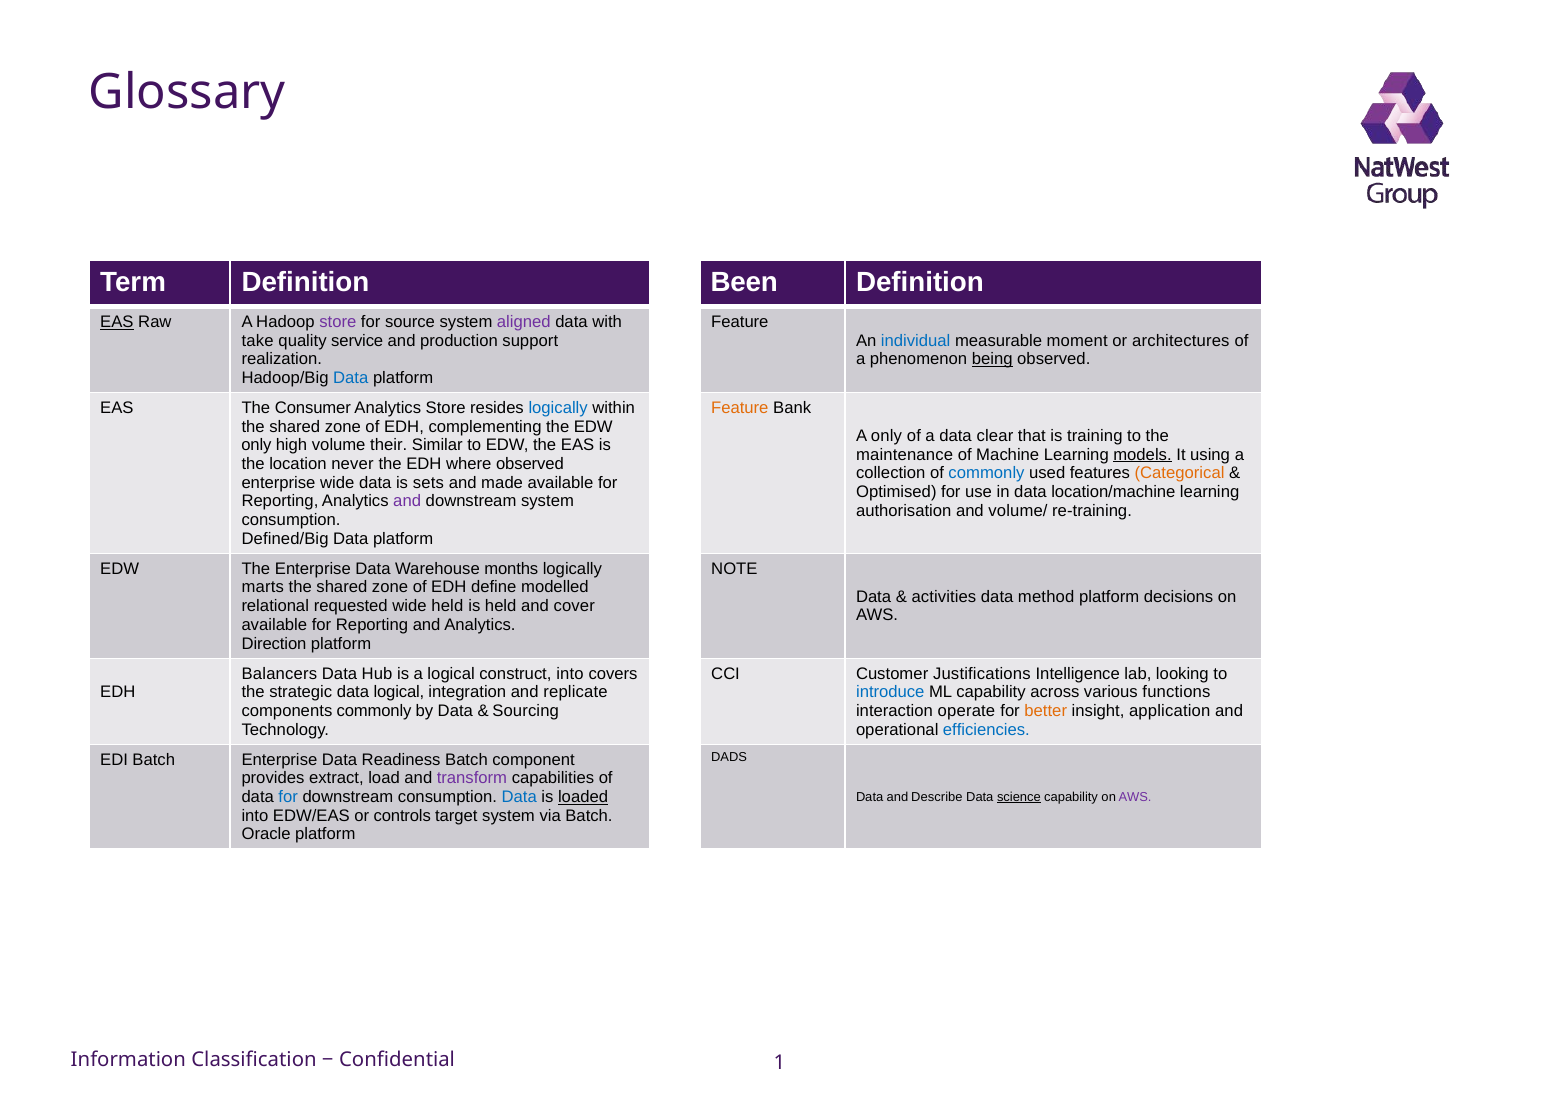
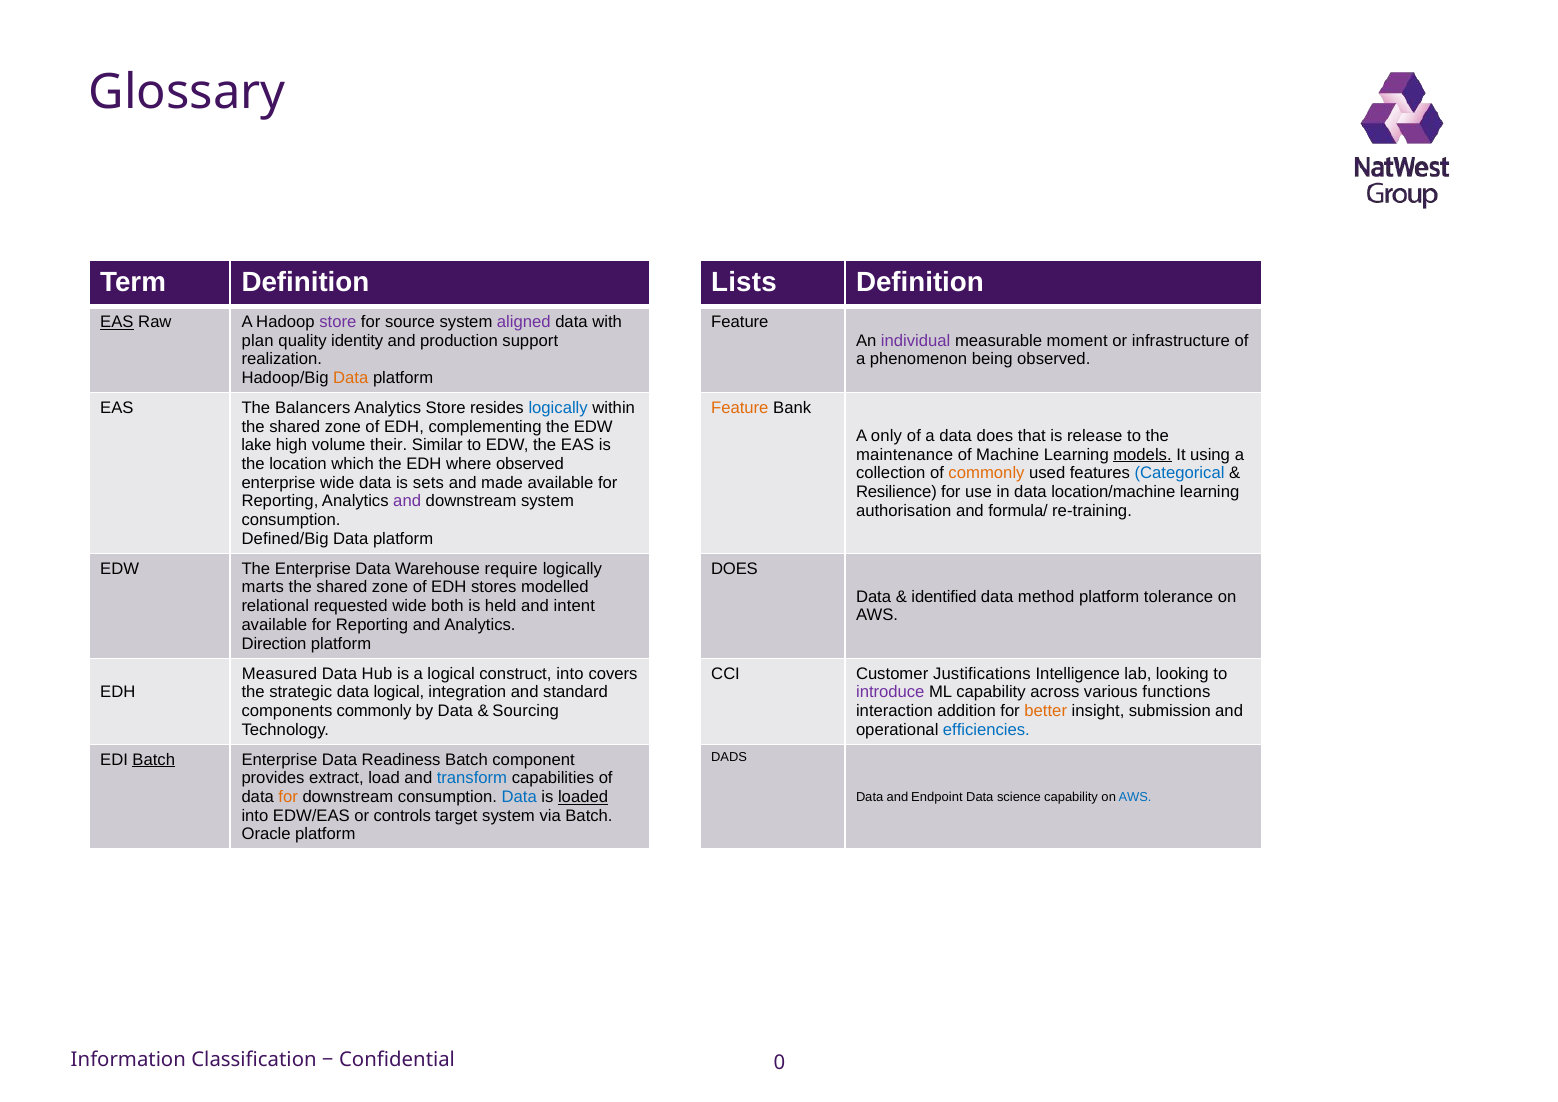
Been: Been -> Lists
take: take -> plan
service: service -> identity
individual colour: blue -> purple
architectures: architectures -> infrastructure
being underline: present -> none
Data at (351, 378) colour: blue -> orange
Consumer: Consumer -> Balancers
data clear: clear -> does
training: training -> release
only at (256, 445): only -> lake
never: never -> which
commonly at (987, 473) colour: blue -> orange
Categorical colour: orange -> blue
Optimised: Optimised -> Resilience
volume/: volume/ -> formula/
months: months -> require
NOTE at (734, 569): NOTE -> DOES
define: define -> stores
activities: activities -> identified
decisions: decisions -> tolerance
wide held: held -> both
cover: cover -> intent
Balancers: Balancers -> Measured
replicate: replicate -> standard
introduce colour: blue -> purple
operate: operate -> addition
application: application -> submission
Batch at (154, 759) underline: none -> present
transform colour: purple -> blue
for at (288, 797) colour: blue -> orange
Describe: Describe -> Endpoint
science underline: present -> none
AWS at (1135, 797) colour: purple -> blue
1: 1 -> 0
